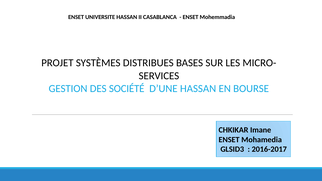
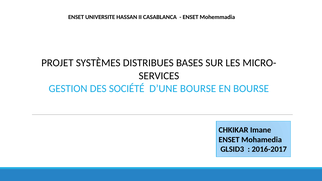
D’UNE HASSAN: HASSAN -> BOURSE
